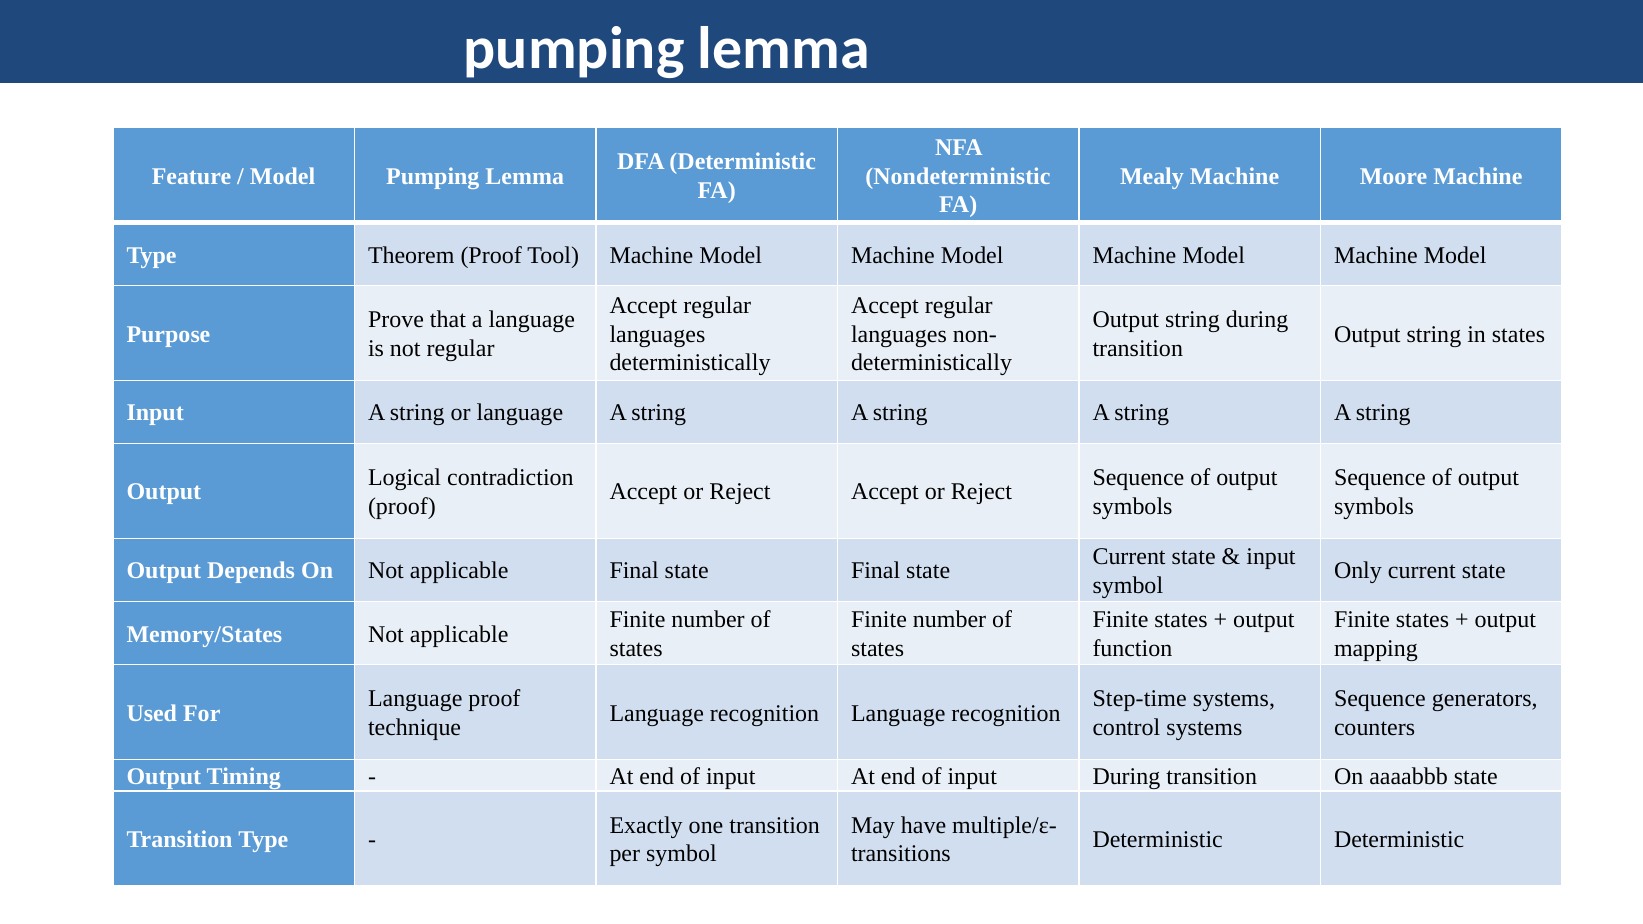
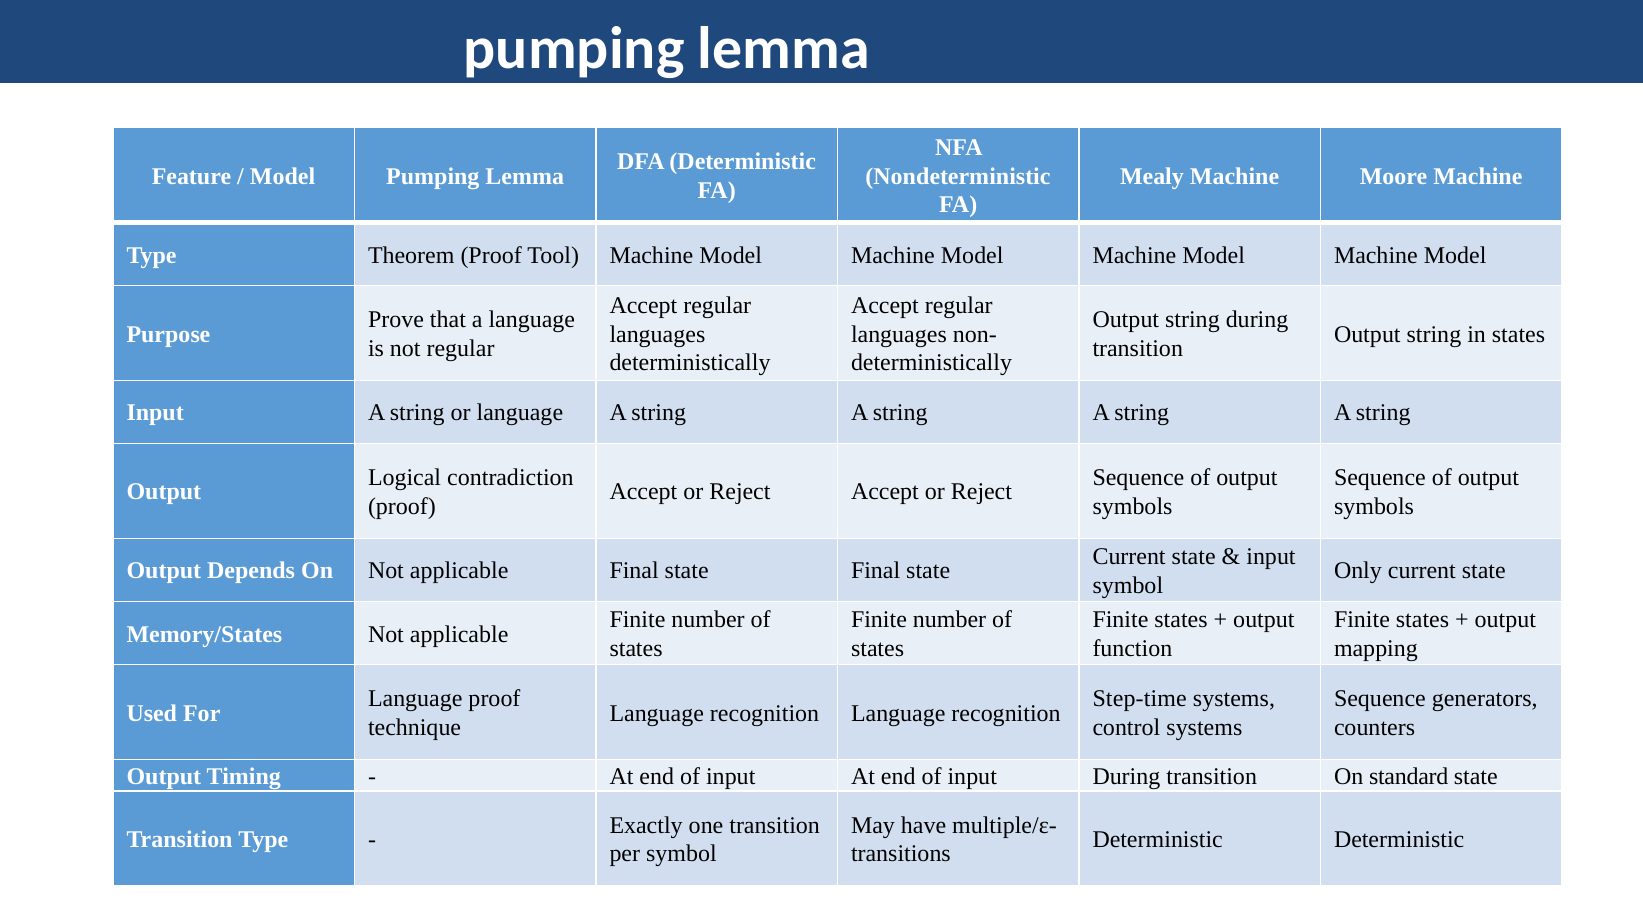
aaaabbb: aaaabbb -> standard
